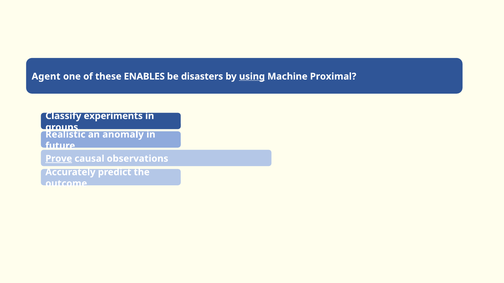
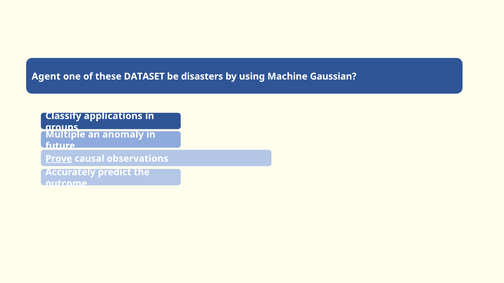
ENABLES: ENABLES -> DATASET
using underline: present -> none
Proximal: Proximal -> Gaussian
experiments: experiments -> applications
Realistic: Realistic -> Multiple
